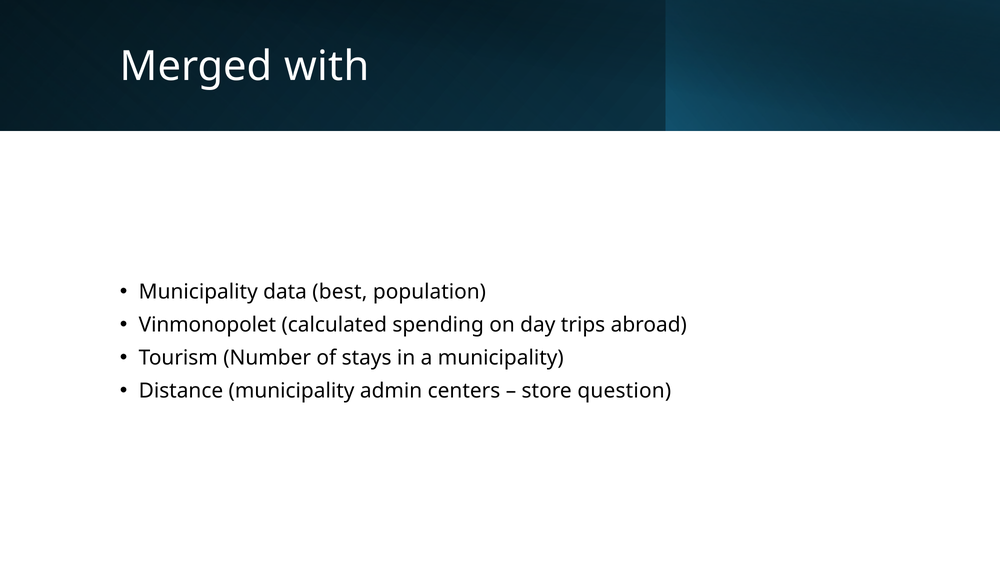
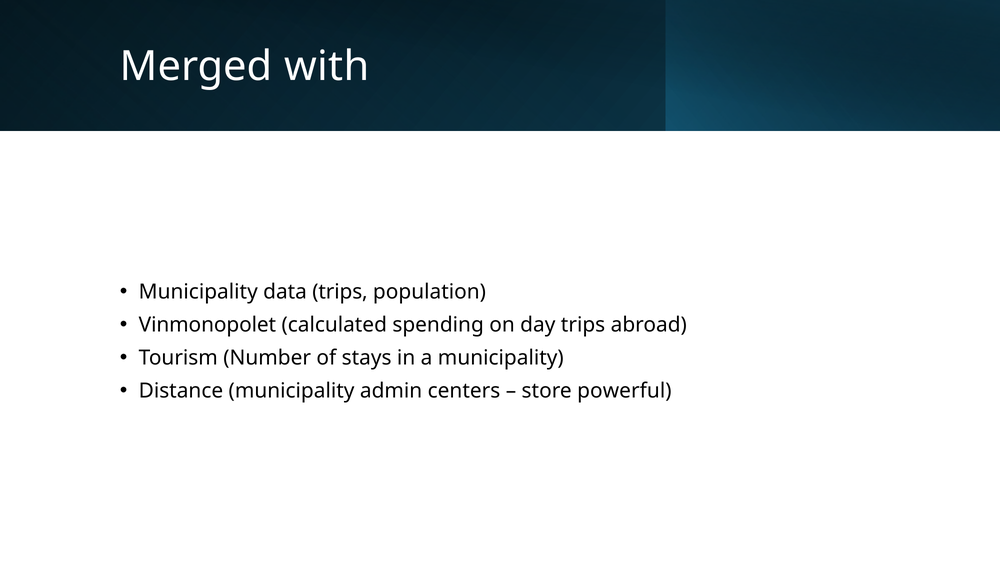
data best: best -> trips
question: question -> powerful
